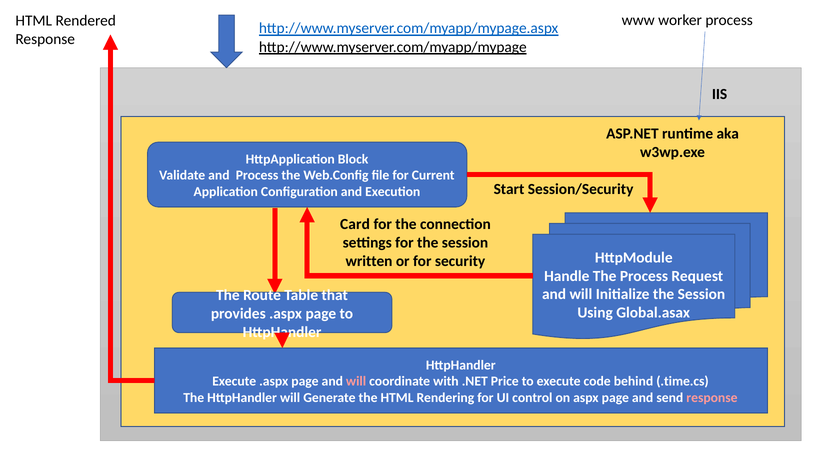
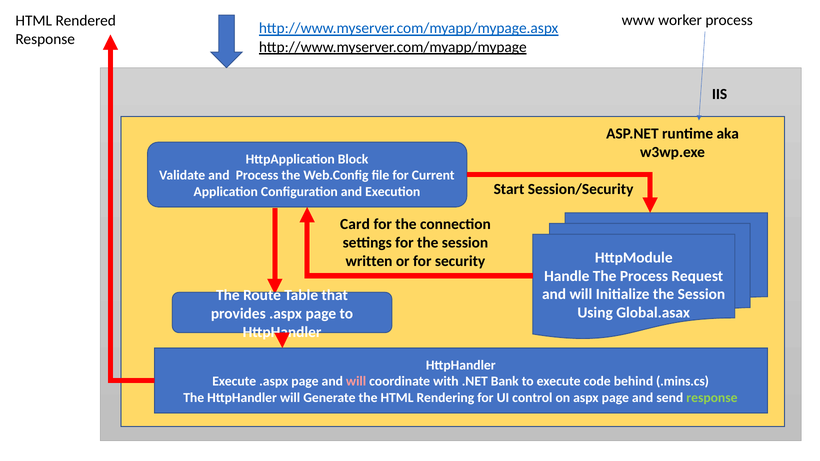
Price: Price -> Bank
.time.cs: .time.cs -> .mins.cs
response at (712, 398) colour: pink -> light green
